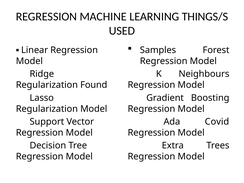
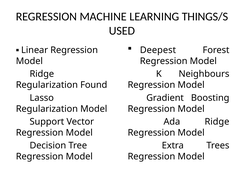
Samples: Samples -> Deepest
Ada Covid: Covid -> Ridge
